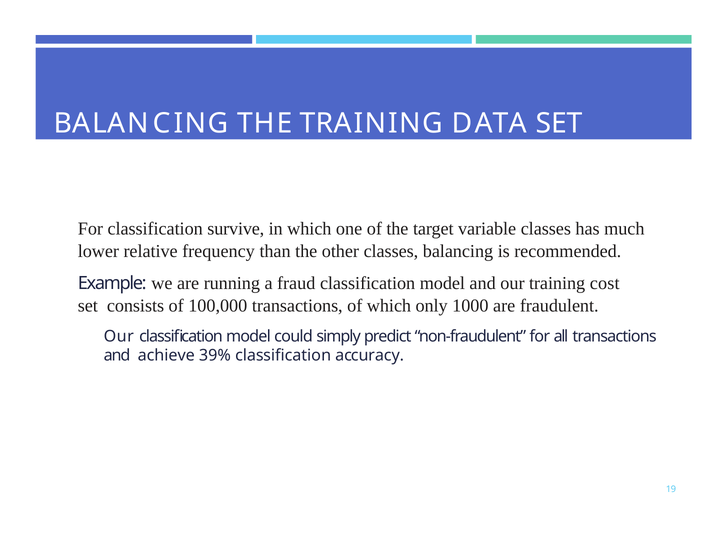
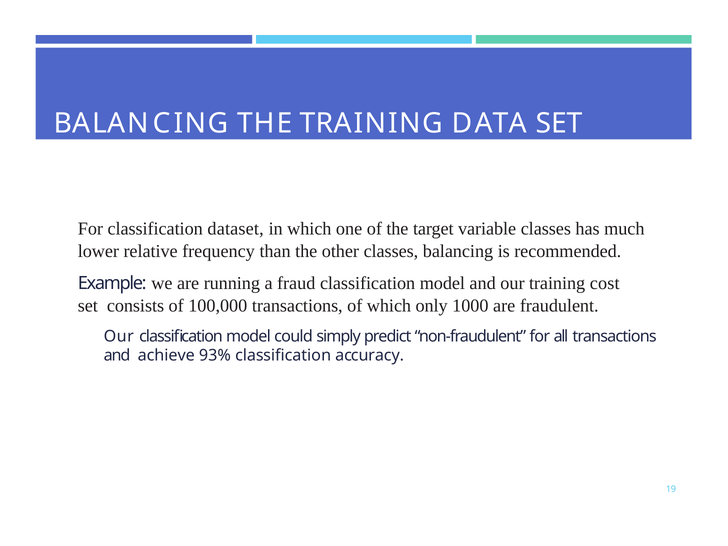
survive: survive -> dataset
39%: 39% -> 93%
